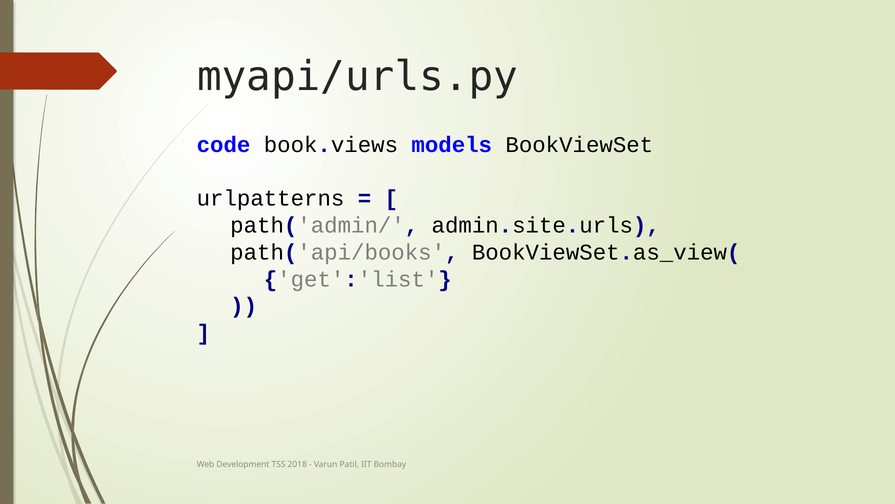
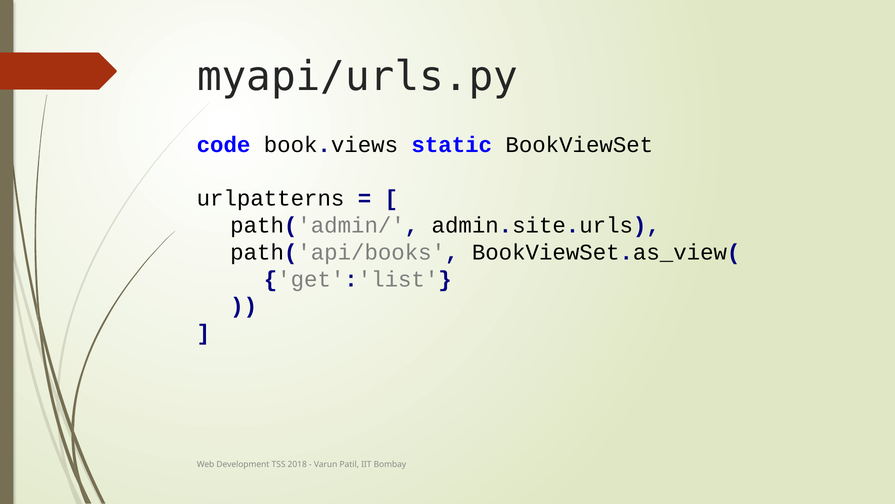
models: models -> static
